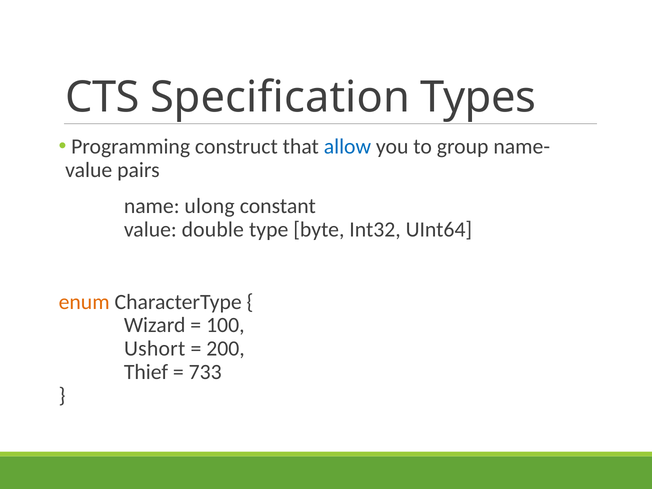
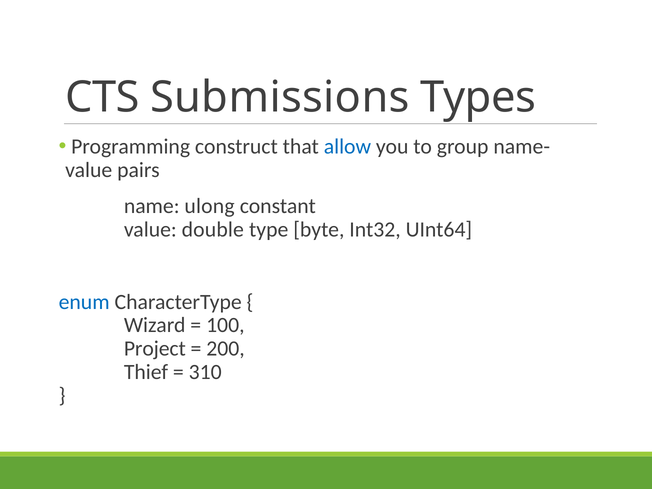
Specification: Specification -> Submissions
enum colour: orange -> blue
Ushort: Ushort -> Project
733: 733 -> 310
